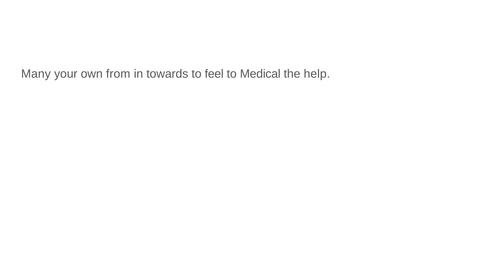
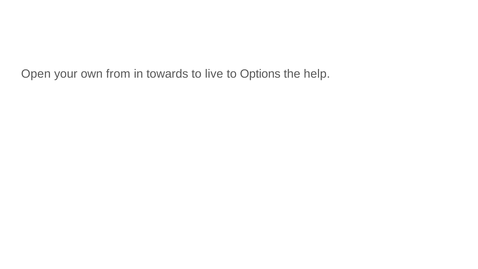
Many: Many -> Open
feel: feel -> live
Medical: Medical -> Options
